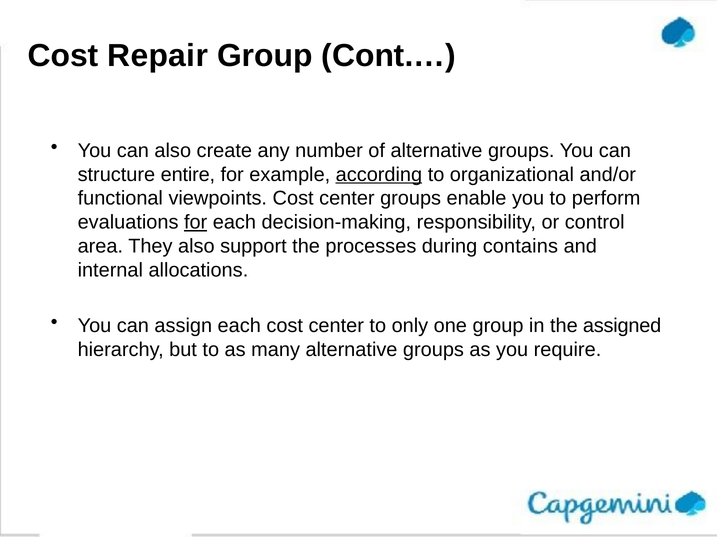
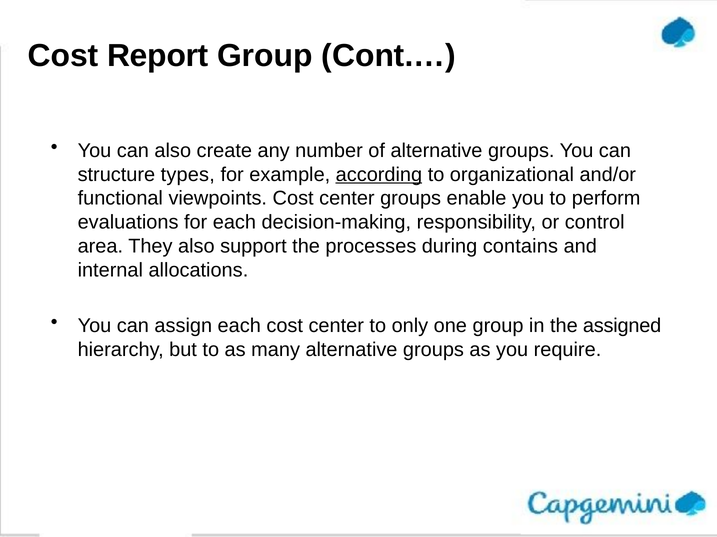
Repair: Repair -> Report
entire: entire -> types
for at (196, 222) underline: present -> none
